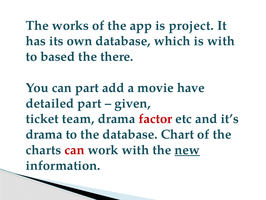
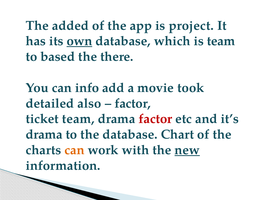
works: works -> added
own underline: none -> present
is with: with -> team
can part: part -> info
have: have -> took
detailed part: part -> also
given at (133, 103): given -> factor
can at (75, 150) colour: red -> orange
